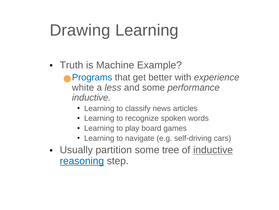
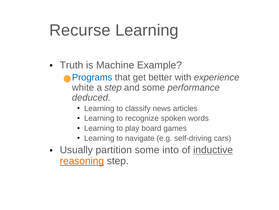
Drawing: Drawing -> Recurse
a less: less -> step
inductive at (91, 97): inductive -> deduced
tree: tree -> into
reasoning colour: blue -> orange
